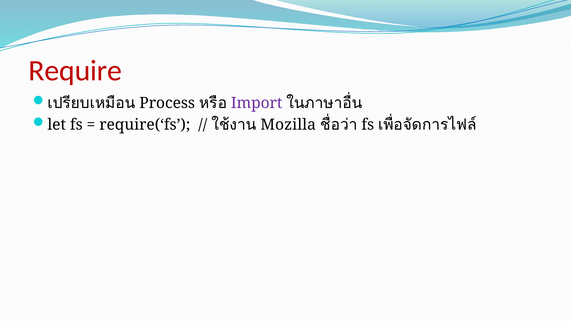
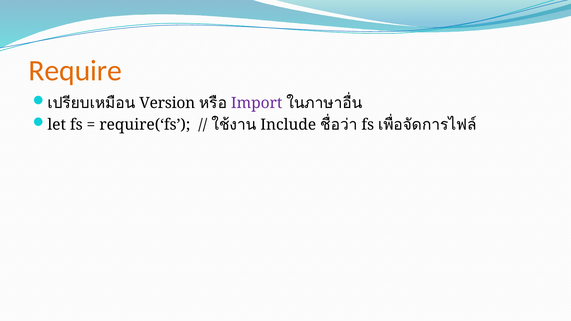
Require colour: red -> orange
Process: Process -> Version
Mozilla: Mozilla -> Include
